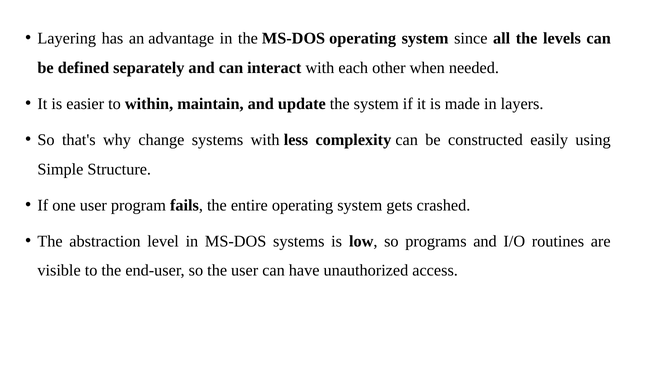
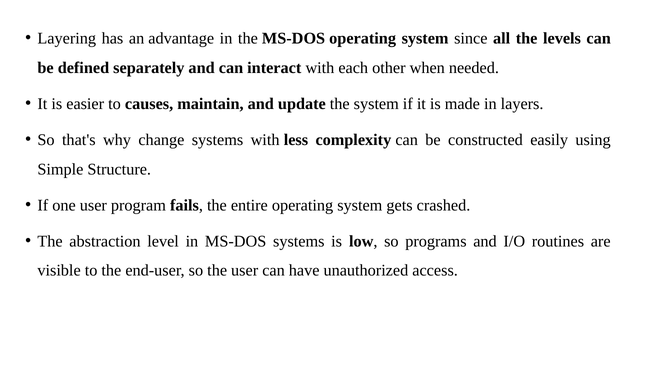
within: within -> causes
